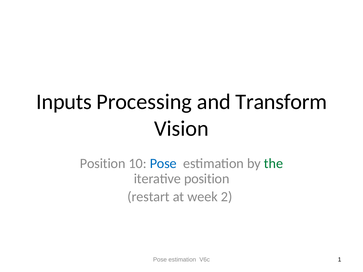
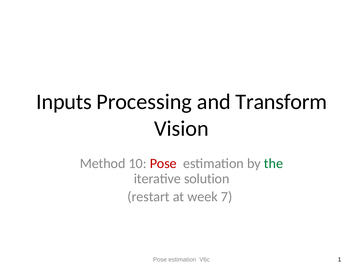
Position at (103, 164): Position -> Method
Pose at (163, 164) colour: blue -> red
iterative position: position -> solution
2: 2 -> 7
